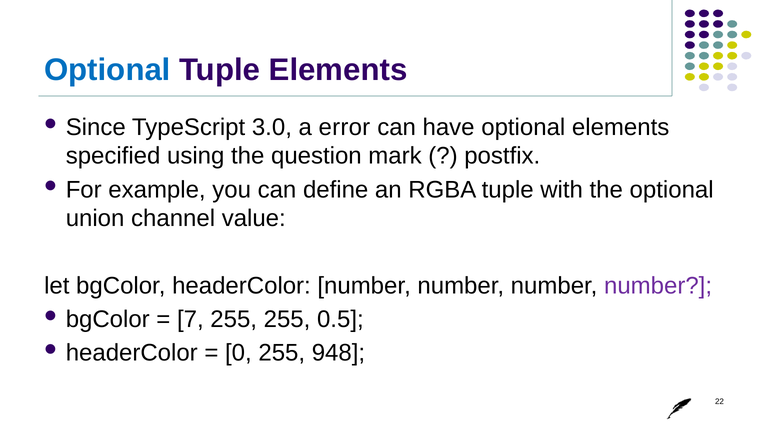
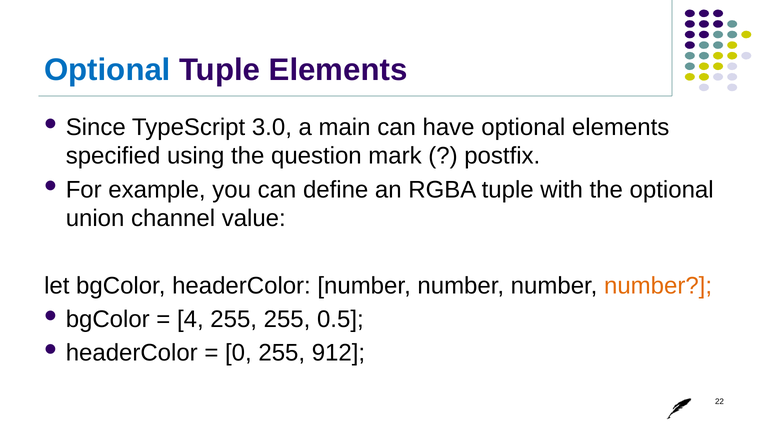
error: error -> main
number at (658, 286) colour: purple -> orange
7: 7 -> 4
948: 948 -> 912
